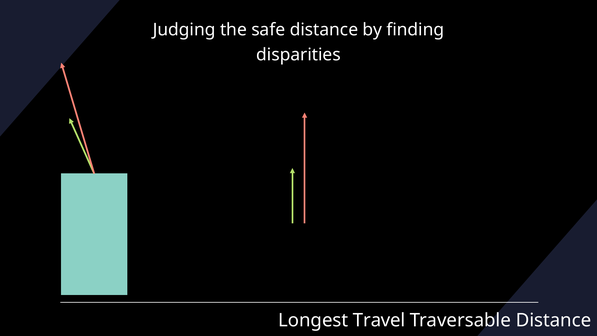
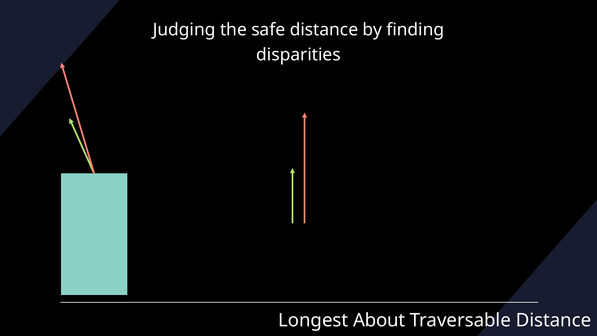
Travel: Travel -> About
